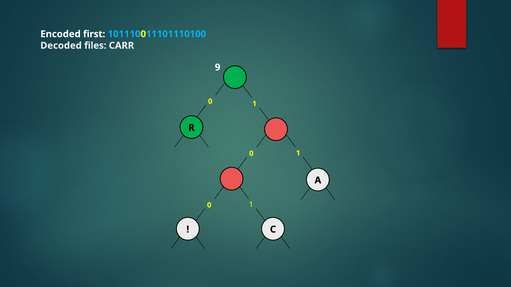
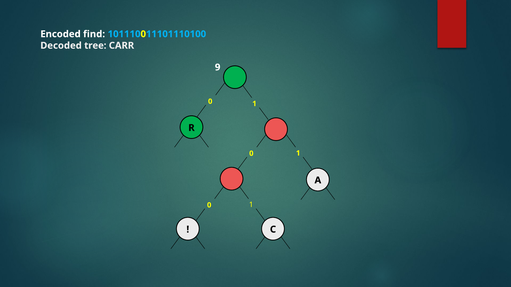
first: first -> find
files: files -> tree
